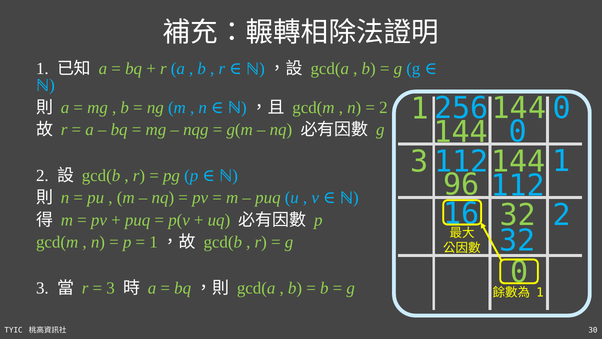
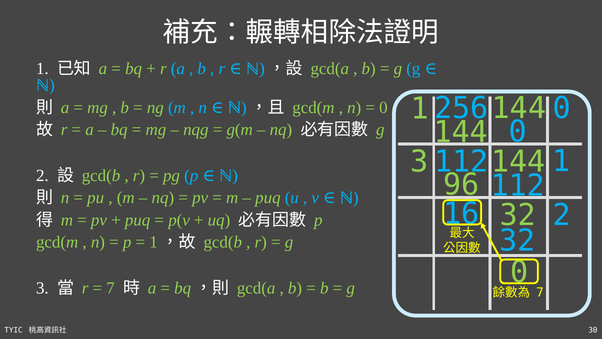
2 at (383, 107): 2 -> 0
3 at (111, 288): 3 -> 7
1 at (540, 292): 1 -> 7
